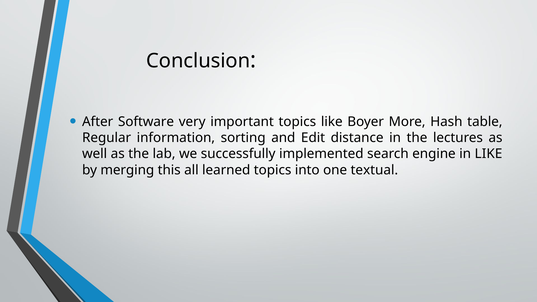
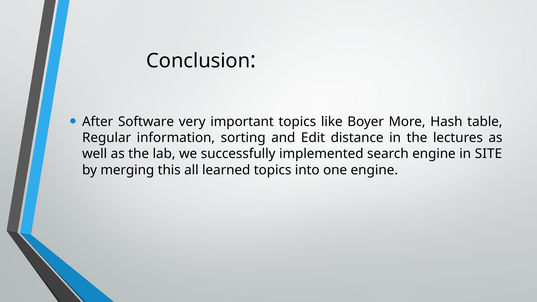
in LIKE: LIKE -> SITE
one textual: textual -> engine
